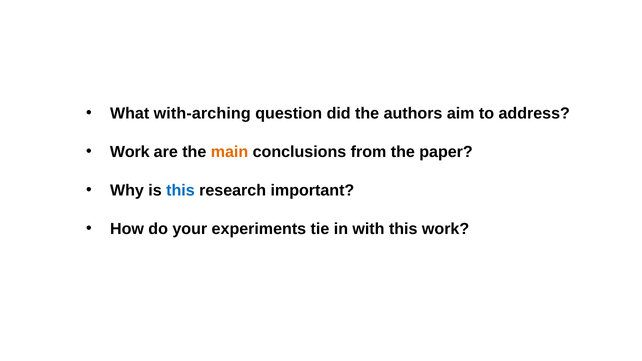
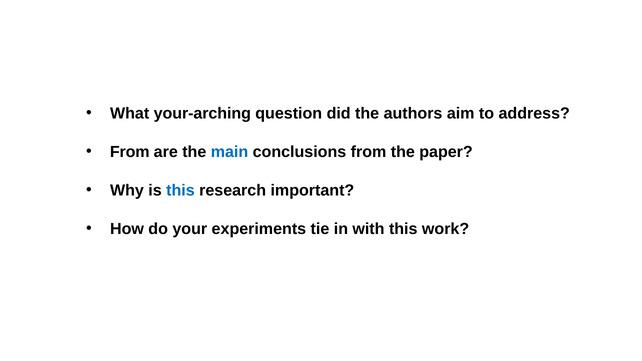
with-arching: with-arching -> your-arching
Work at (130, 152): Work -> From
main colour: orange -> blue
